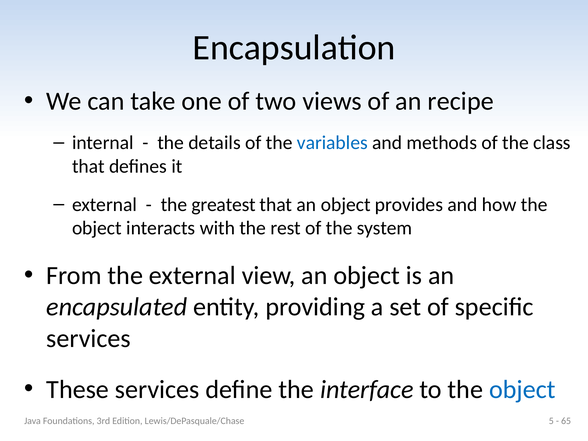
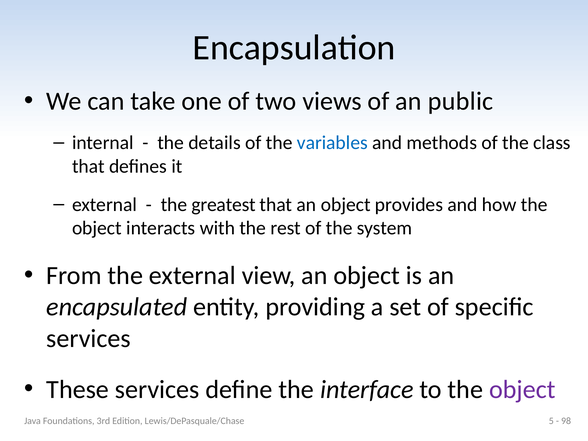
recipe: recipe -> public
object at (522, 389) colour: blue -> purple
65: 65 -> 98
